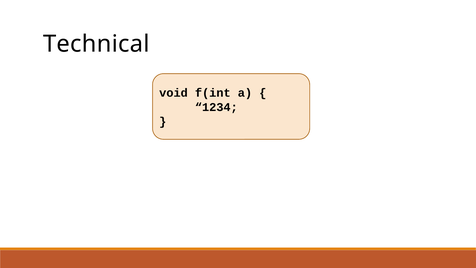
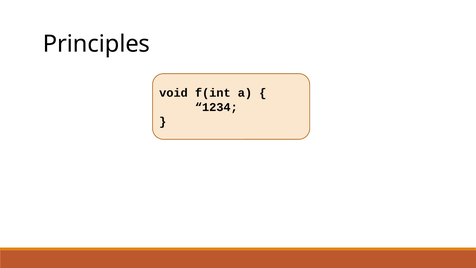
Technical: Technical -> Principles
